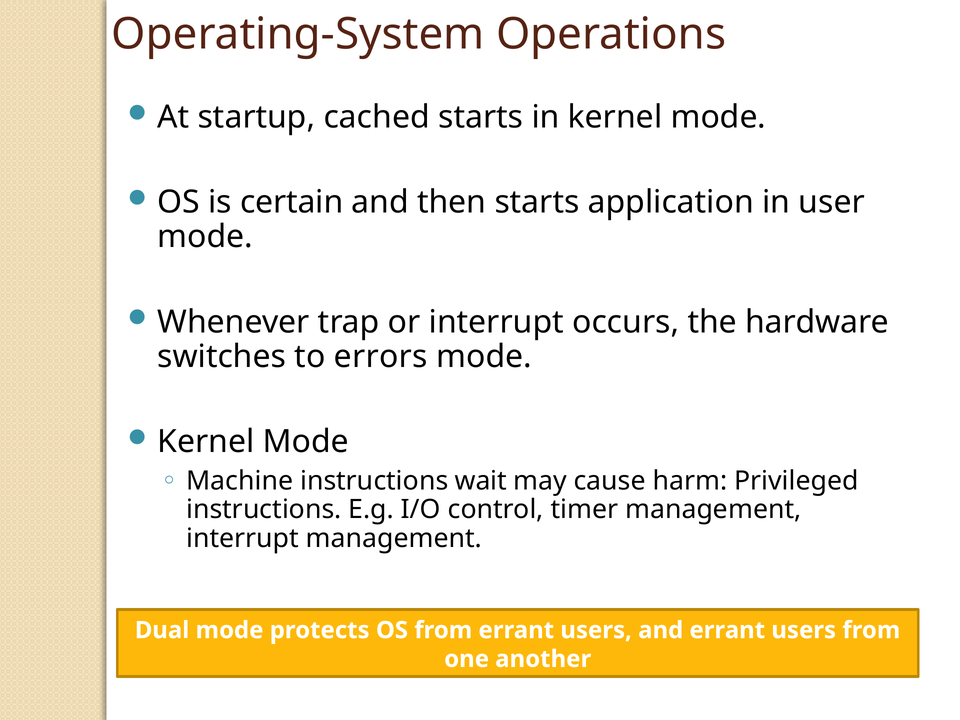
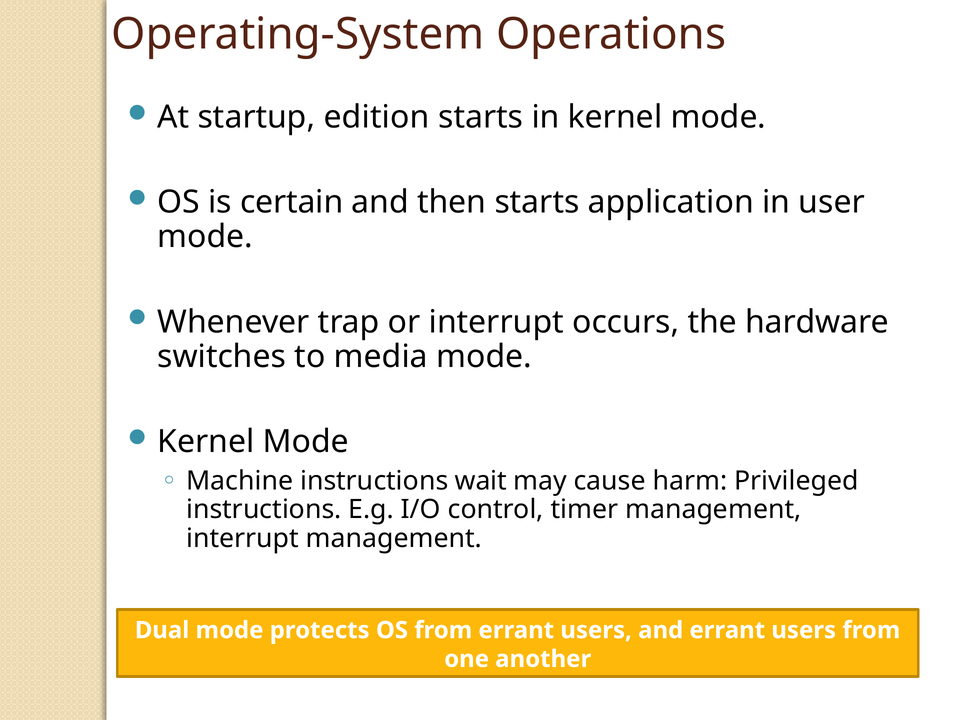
cached: cached -> edition
errors: errors -> media
